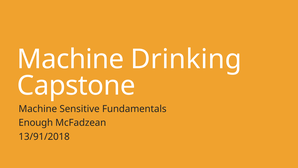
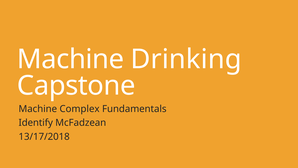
Sensitive: Sensitive -> Complex
Enough: Enough -> Identify
13/91/2018: 13/91/2018 -> 13/17/2018
